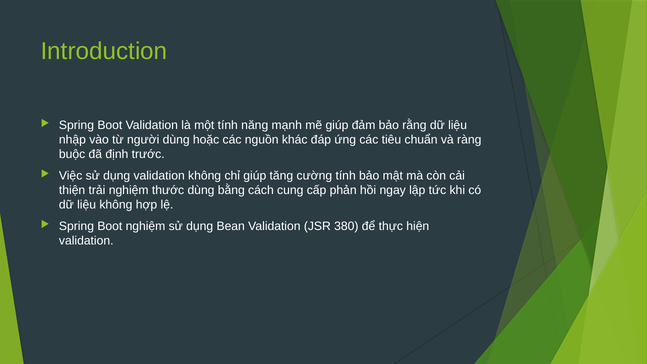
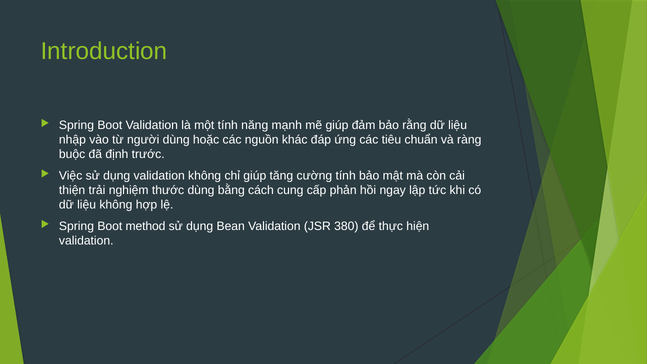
Boot nghiệm: nghiệm -> method
